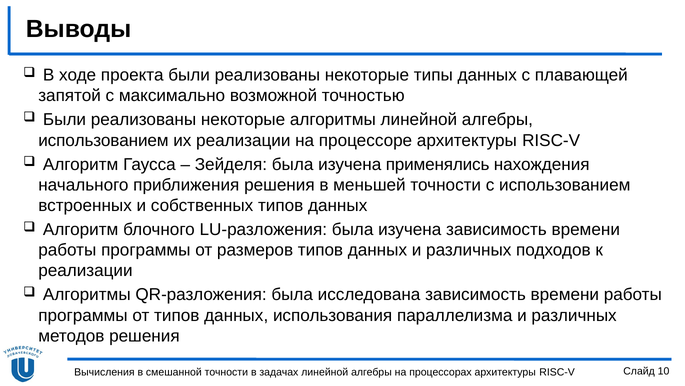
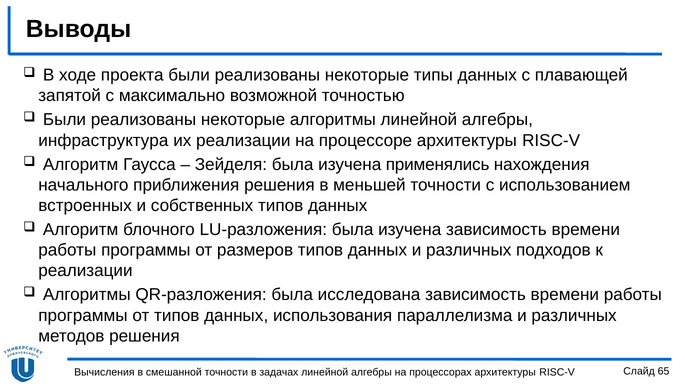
использованием at (103, 140): использованием -> инфраструктура
10: 10 -> 65
